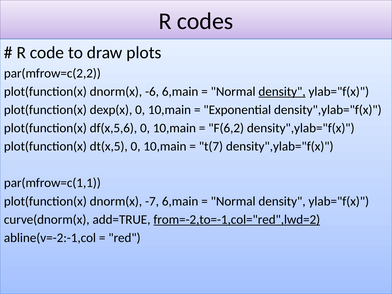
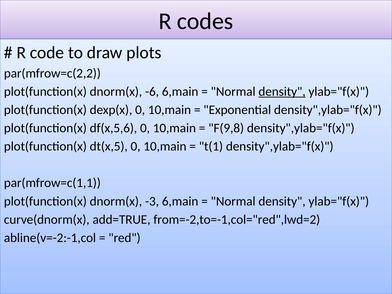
F(6,2: F(6,2 -> F(9,8
t(7: t(7 -> t(1
-7: -7 -> -3
from=-2,to=-1,col="red",lwd=2 underline: present -> none
